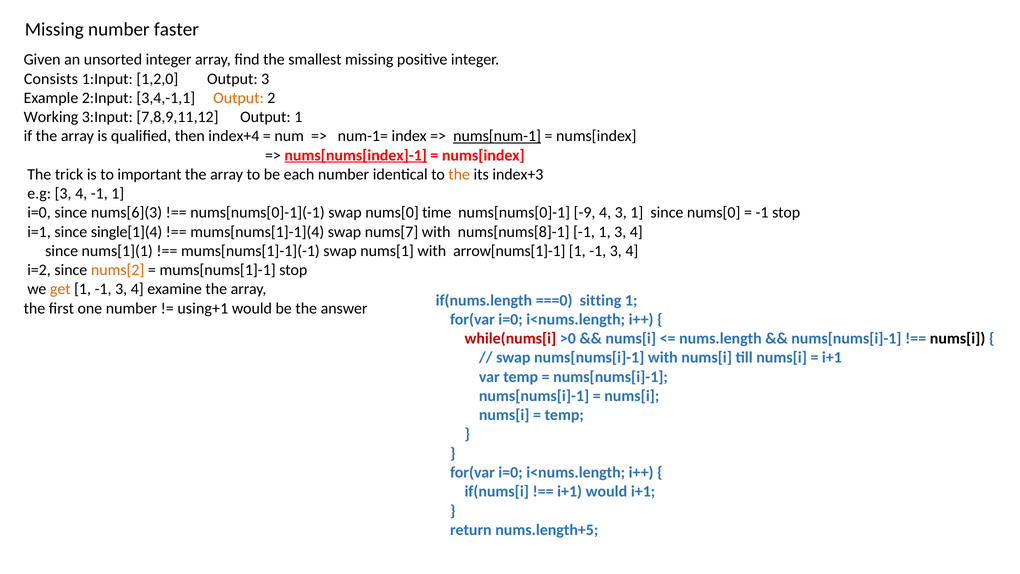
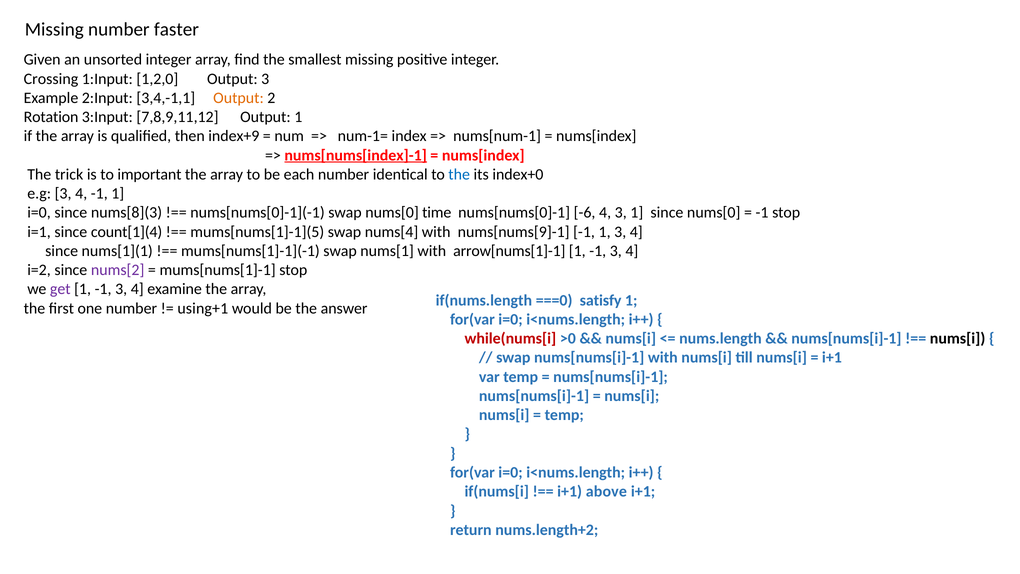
Consists: Consists -> Crossing
Working: Working -> Rotation
index+4: index+4 -> index+9
nums[num-1 underline: present -> none
the at (459, 174) colour: orange -> blue
index+3: index+3 -> index+0
nums[6](3: nums[6](3 -> nums[8](3
-9: -9 -> -6
single[1](4: single[1](4 -> count[1](4
mums[nums[1]-1](4: mums[nums[1]-1](4 -> mums[nums[1]-1](5
nums[7: nums[7 -> nums[4
nums[nums[8]-1: nums[nums[8]-1 -> nums[nums[9]-1
nums[2 colour: orange -> purple
get colour: orange -> purple
sitting: sitting -> satisfy
i+1 would: would -> above
nums.length+5: nums.length+5 -> nums.length+2
